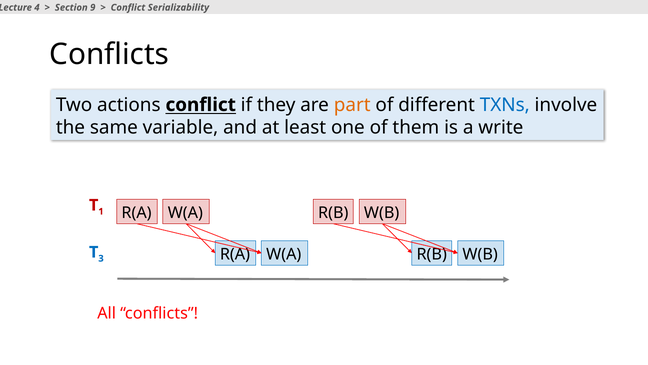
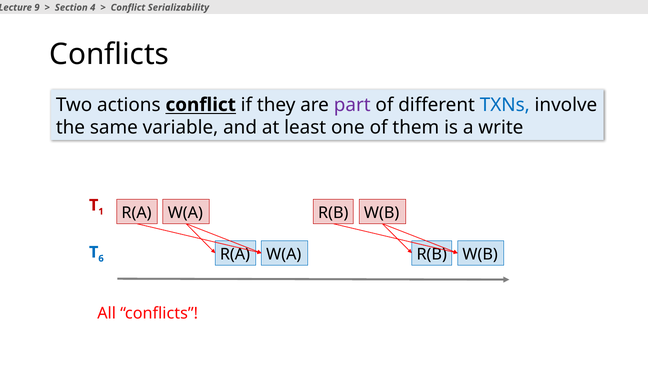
4: 4 -> 9
9: 9 -> 4
part colour: orange -> purple
3: 3 -> 6
